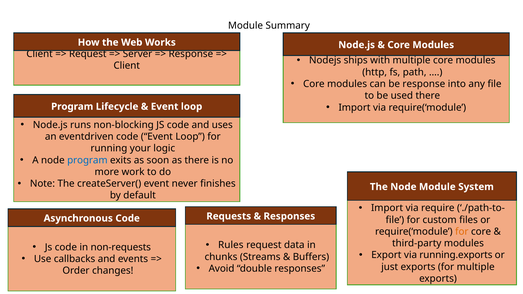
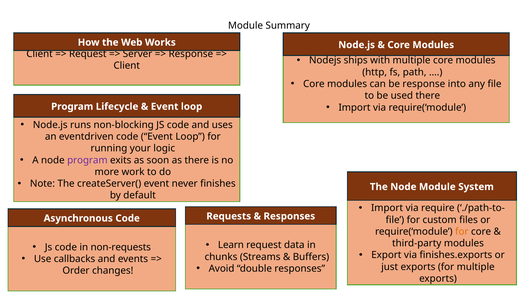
program at (87, 160) colour: blue -> purple
Rules: Rules -> Learn
running.exports: running.exports -> finishes.exports
